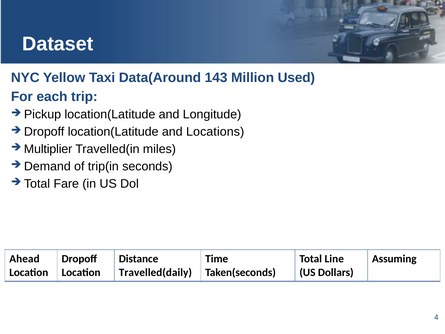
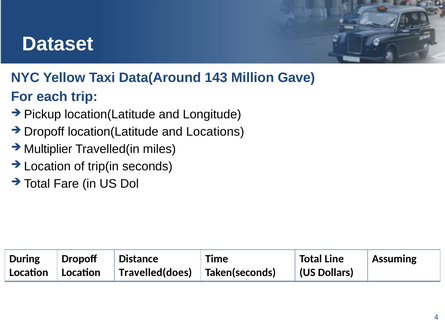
Used: Used -> Gave
Demand at (47, 166): Demand -> Location
Ahead: Ahead -> During
Travelled(daily: Travelled(daily -> Travelled(does
